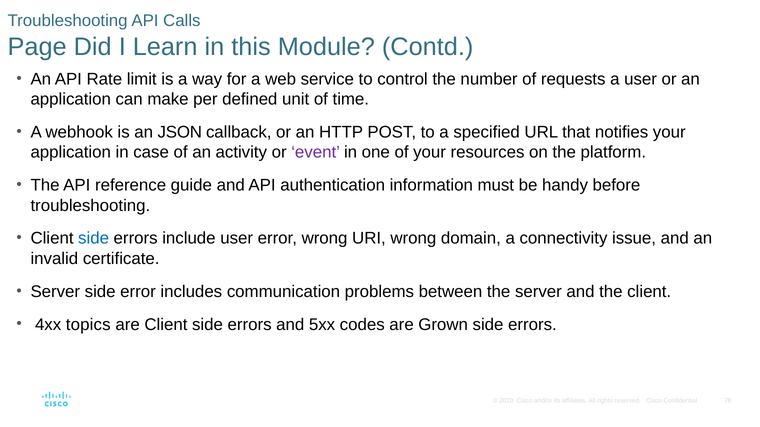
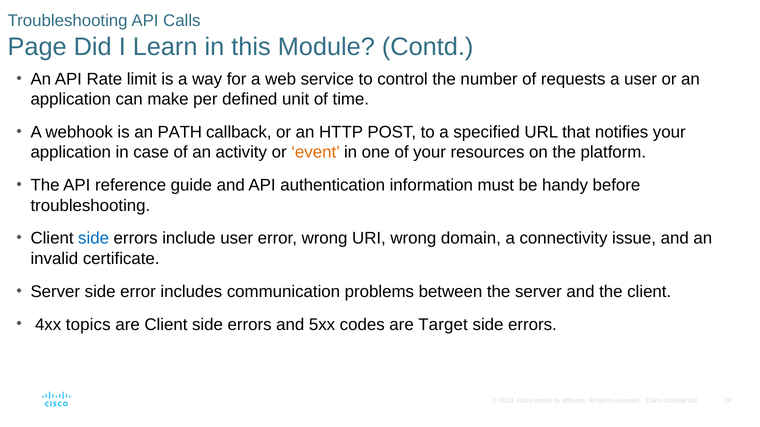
JSON: JSON -> PATH
event colour: purple -> orange
Grown: Grown -> Target
